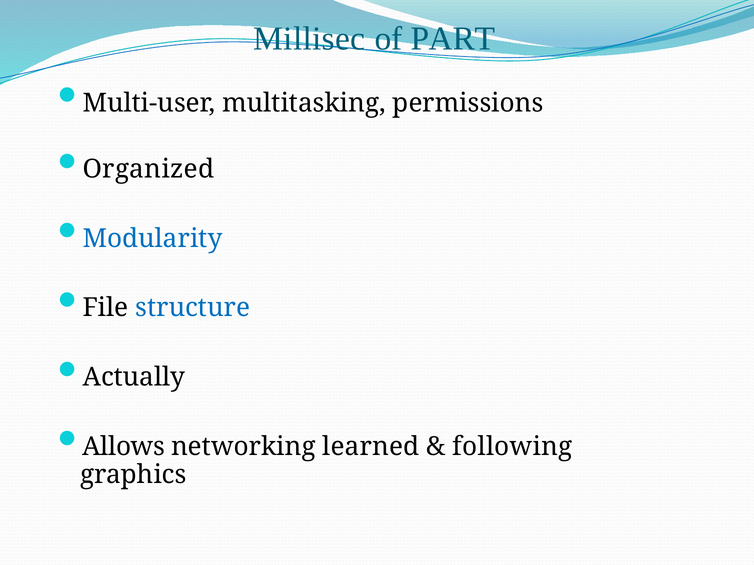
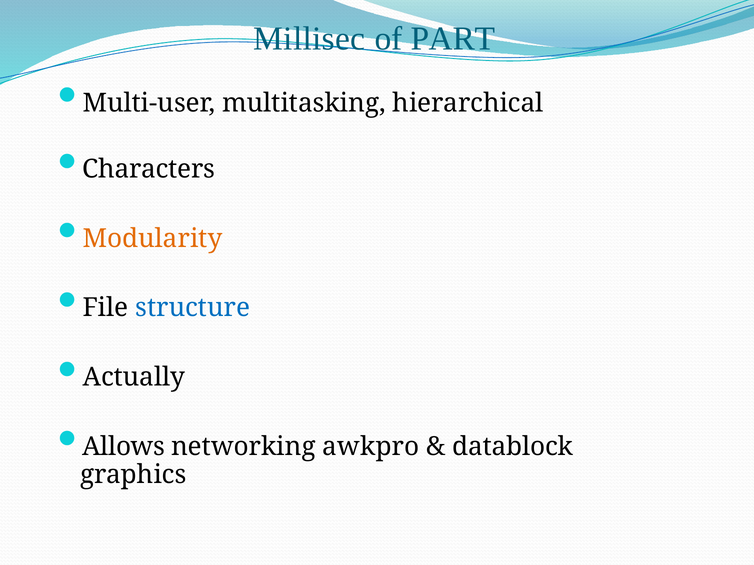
permissions: permissions -> hierarchical
Organized: Organized -> Characters
Modularity colour: blue -> orange
learned: learned -> awkpro
following: following -> datablock
